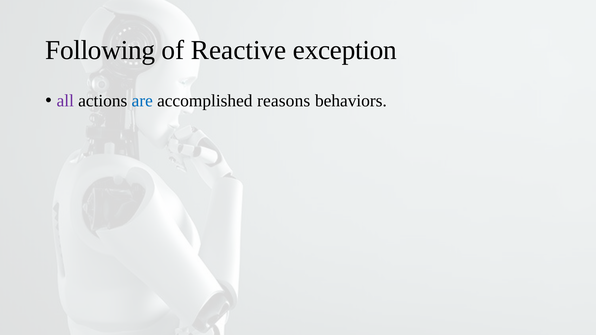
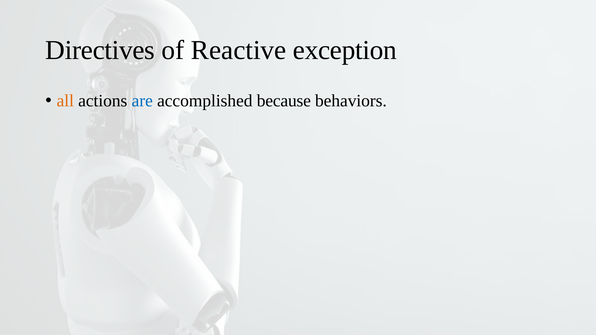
Following: Following -> Directives
all colour: purple -> orange
reasons: reasons -> because
